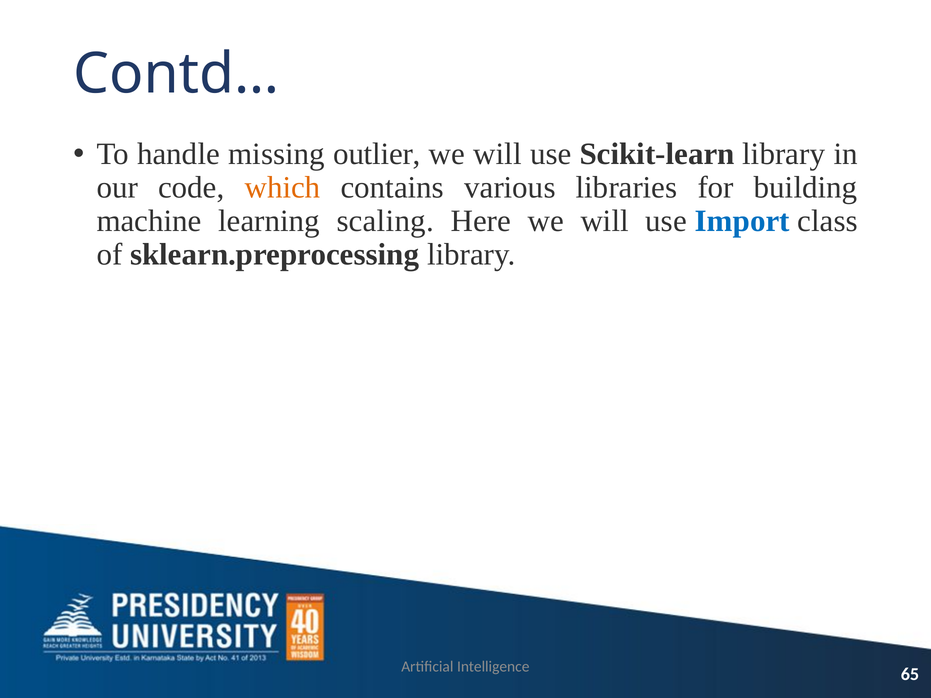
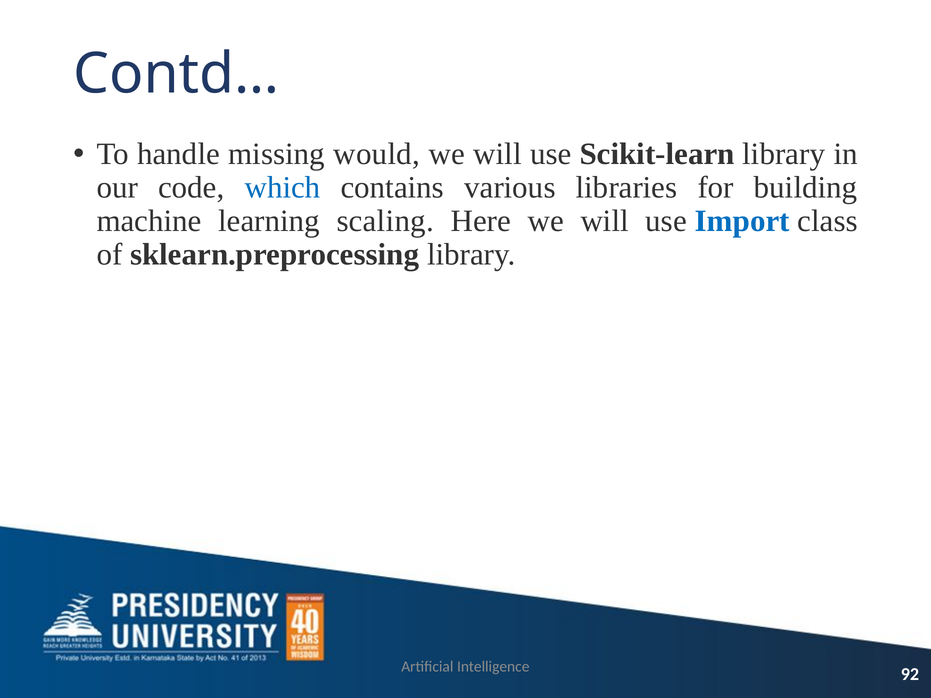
outlier: outlier -> would
which colour: orange -> blue
65: 65 -> 92
